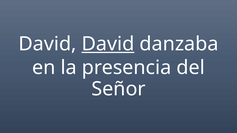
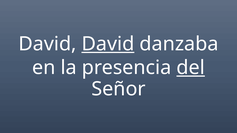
del underline: none -> present
